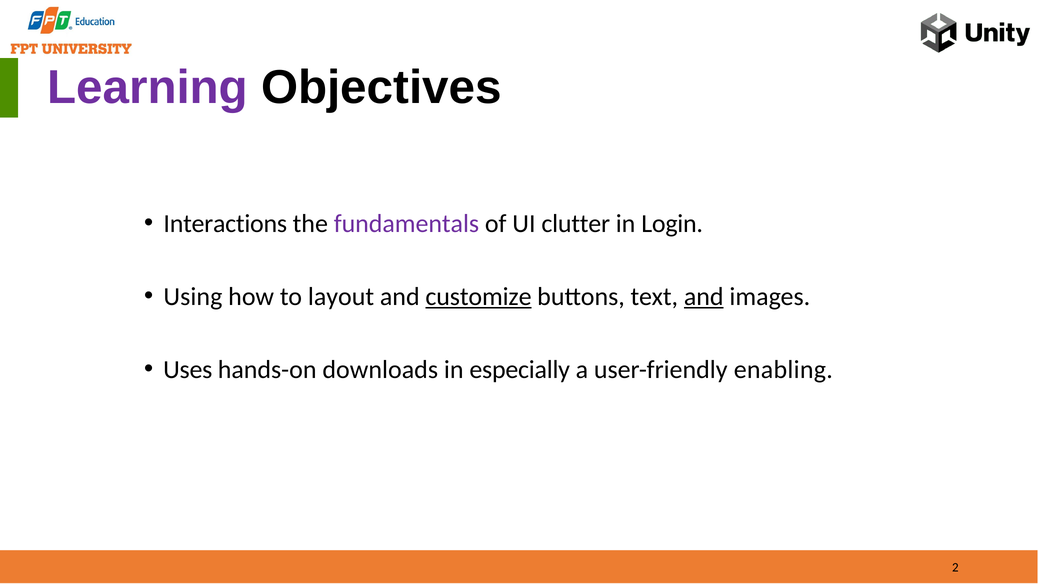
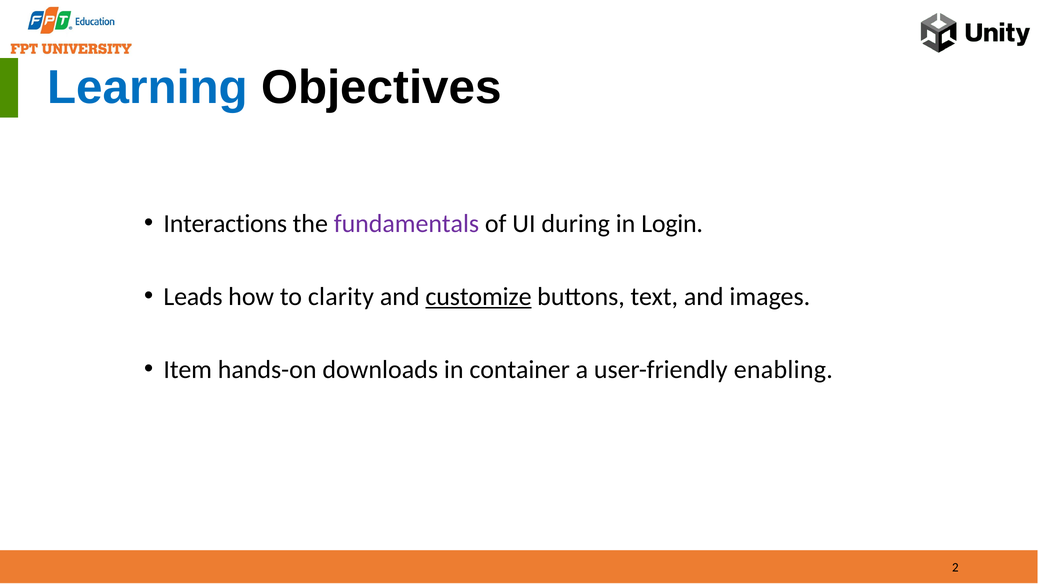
Learning colour: purple -> blue
clutter: clutter -> during
Using: Using -> Leads
layout: layout -> clarity
and at (704, 297) underline: present -> none
Uses: Uses -> Item
especially: especially -> container
